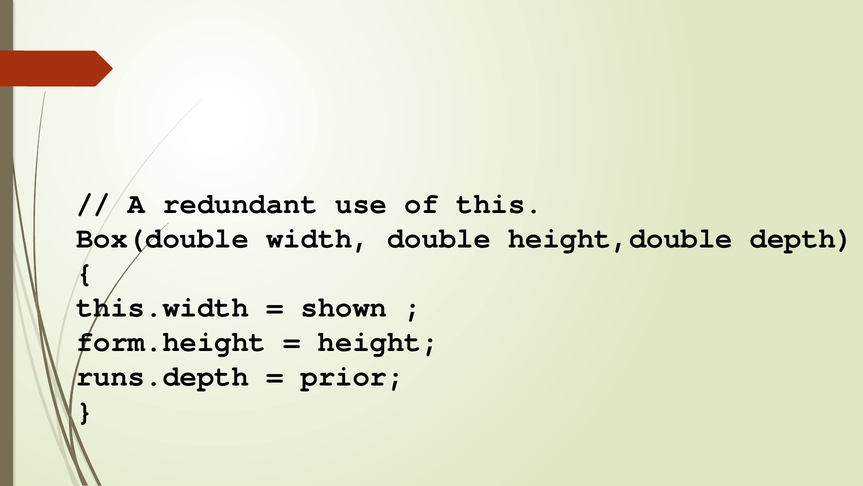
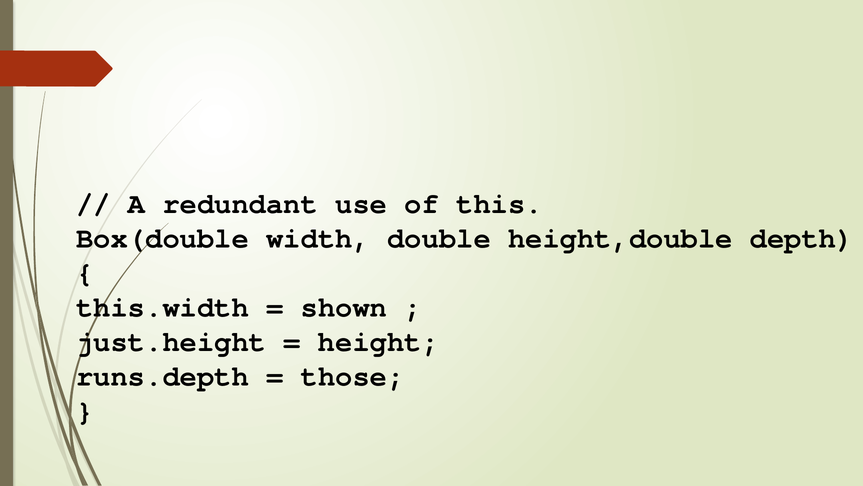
form.height: form.height -> just.height
prior: prior -> those
